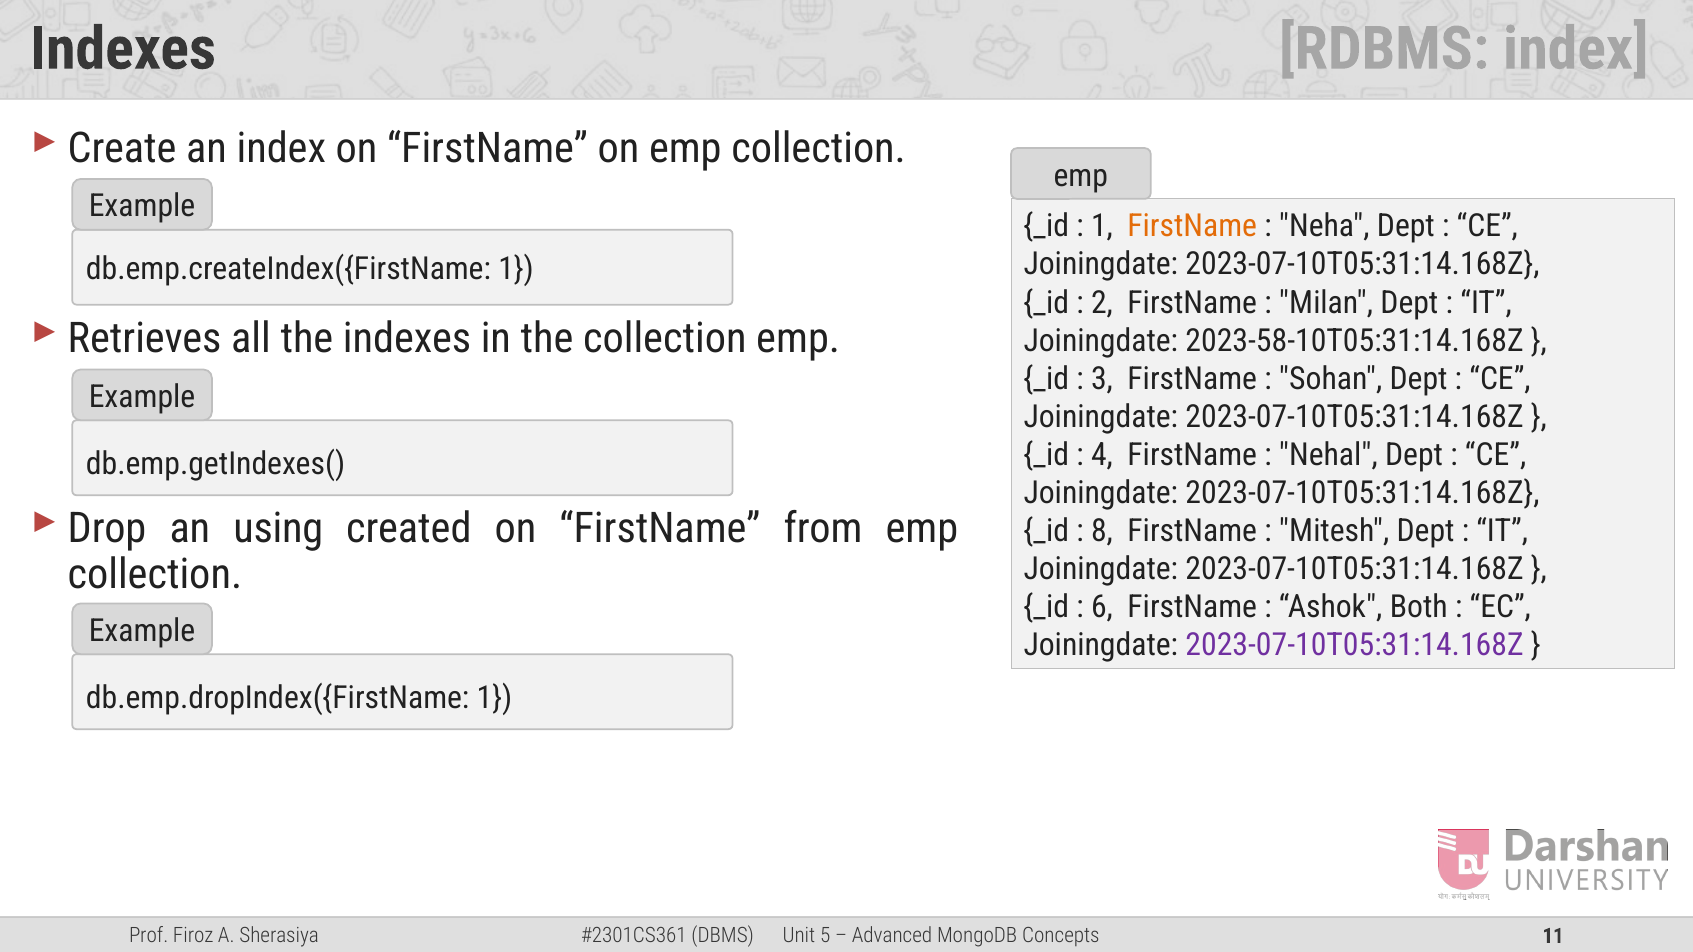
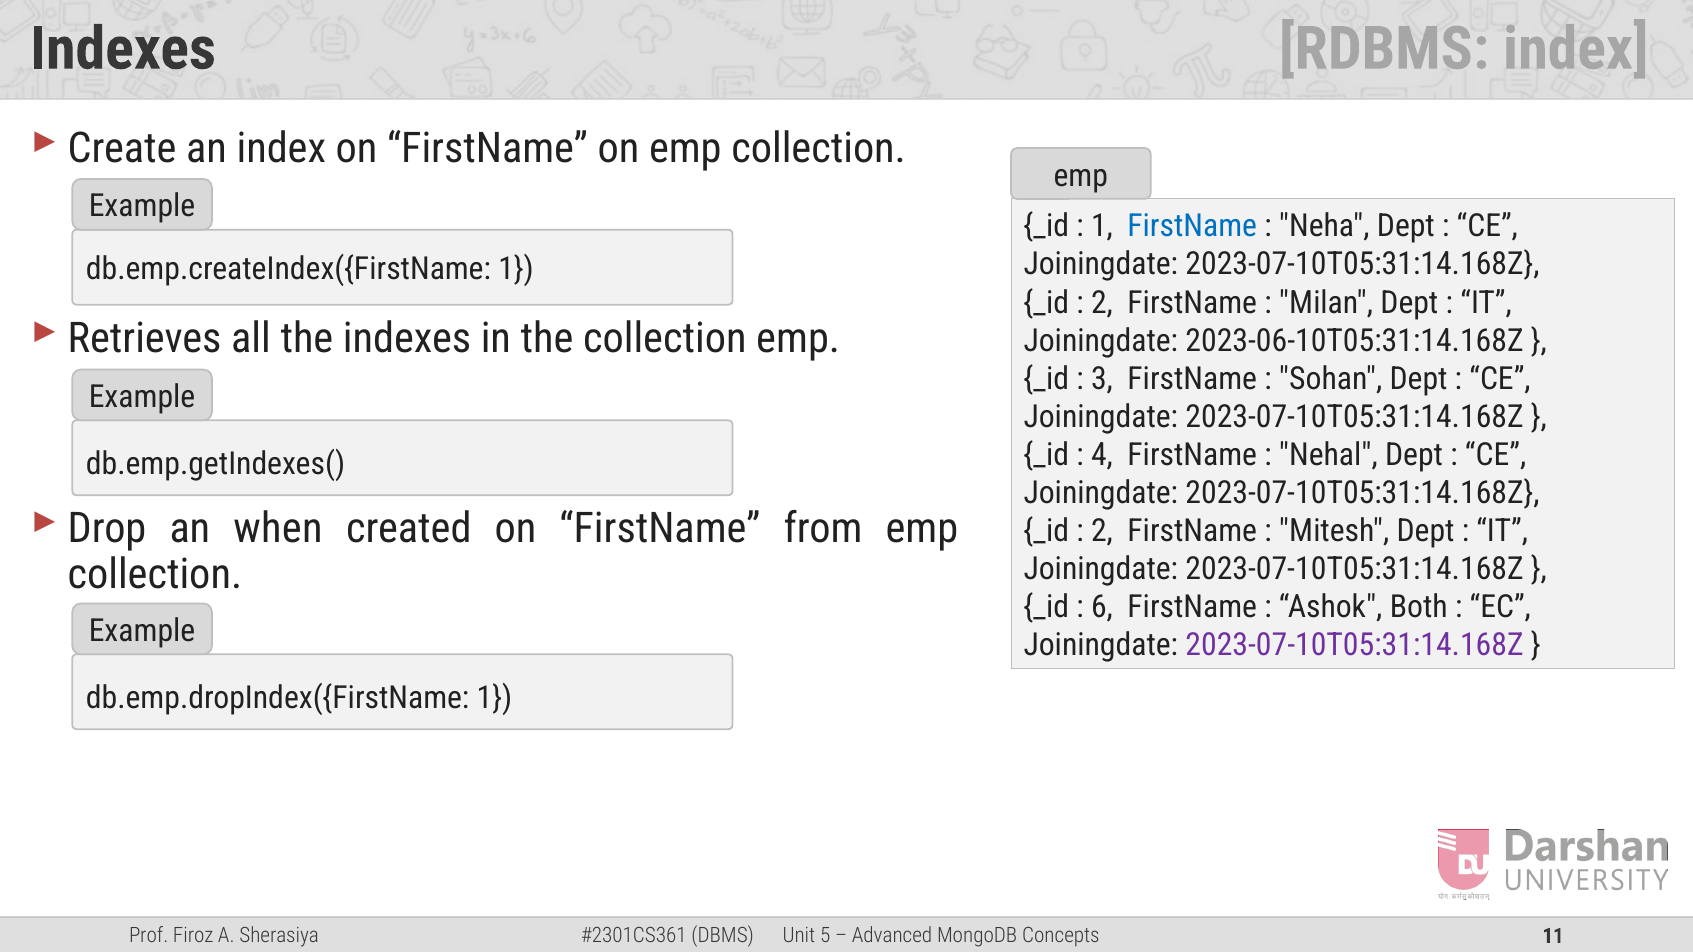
FirstName at (1192, 226) colour: orange -> blue
2023-58-10T05:31:14.168Z: 2023-58-10T05:31:14.168Z -> 2023-06-10T05:31:14.168Z
using: using -> when
8 at (1102, 531): 8 -> 2
